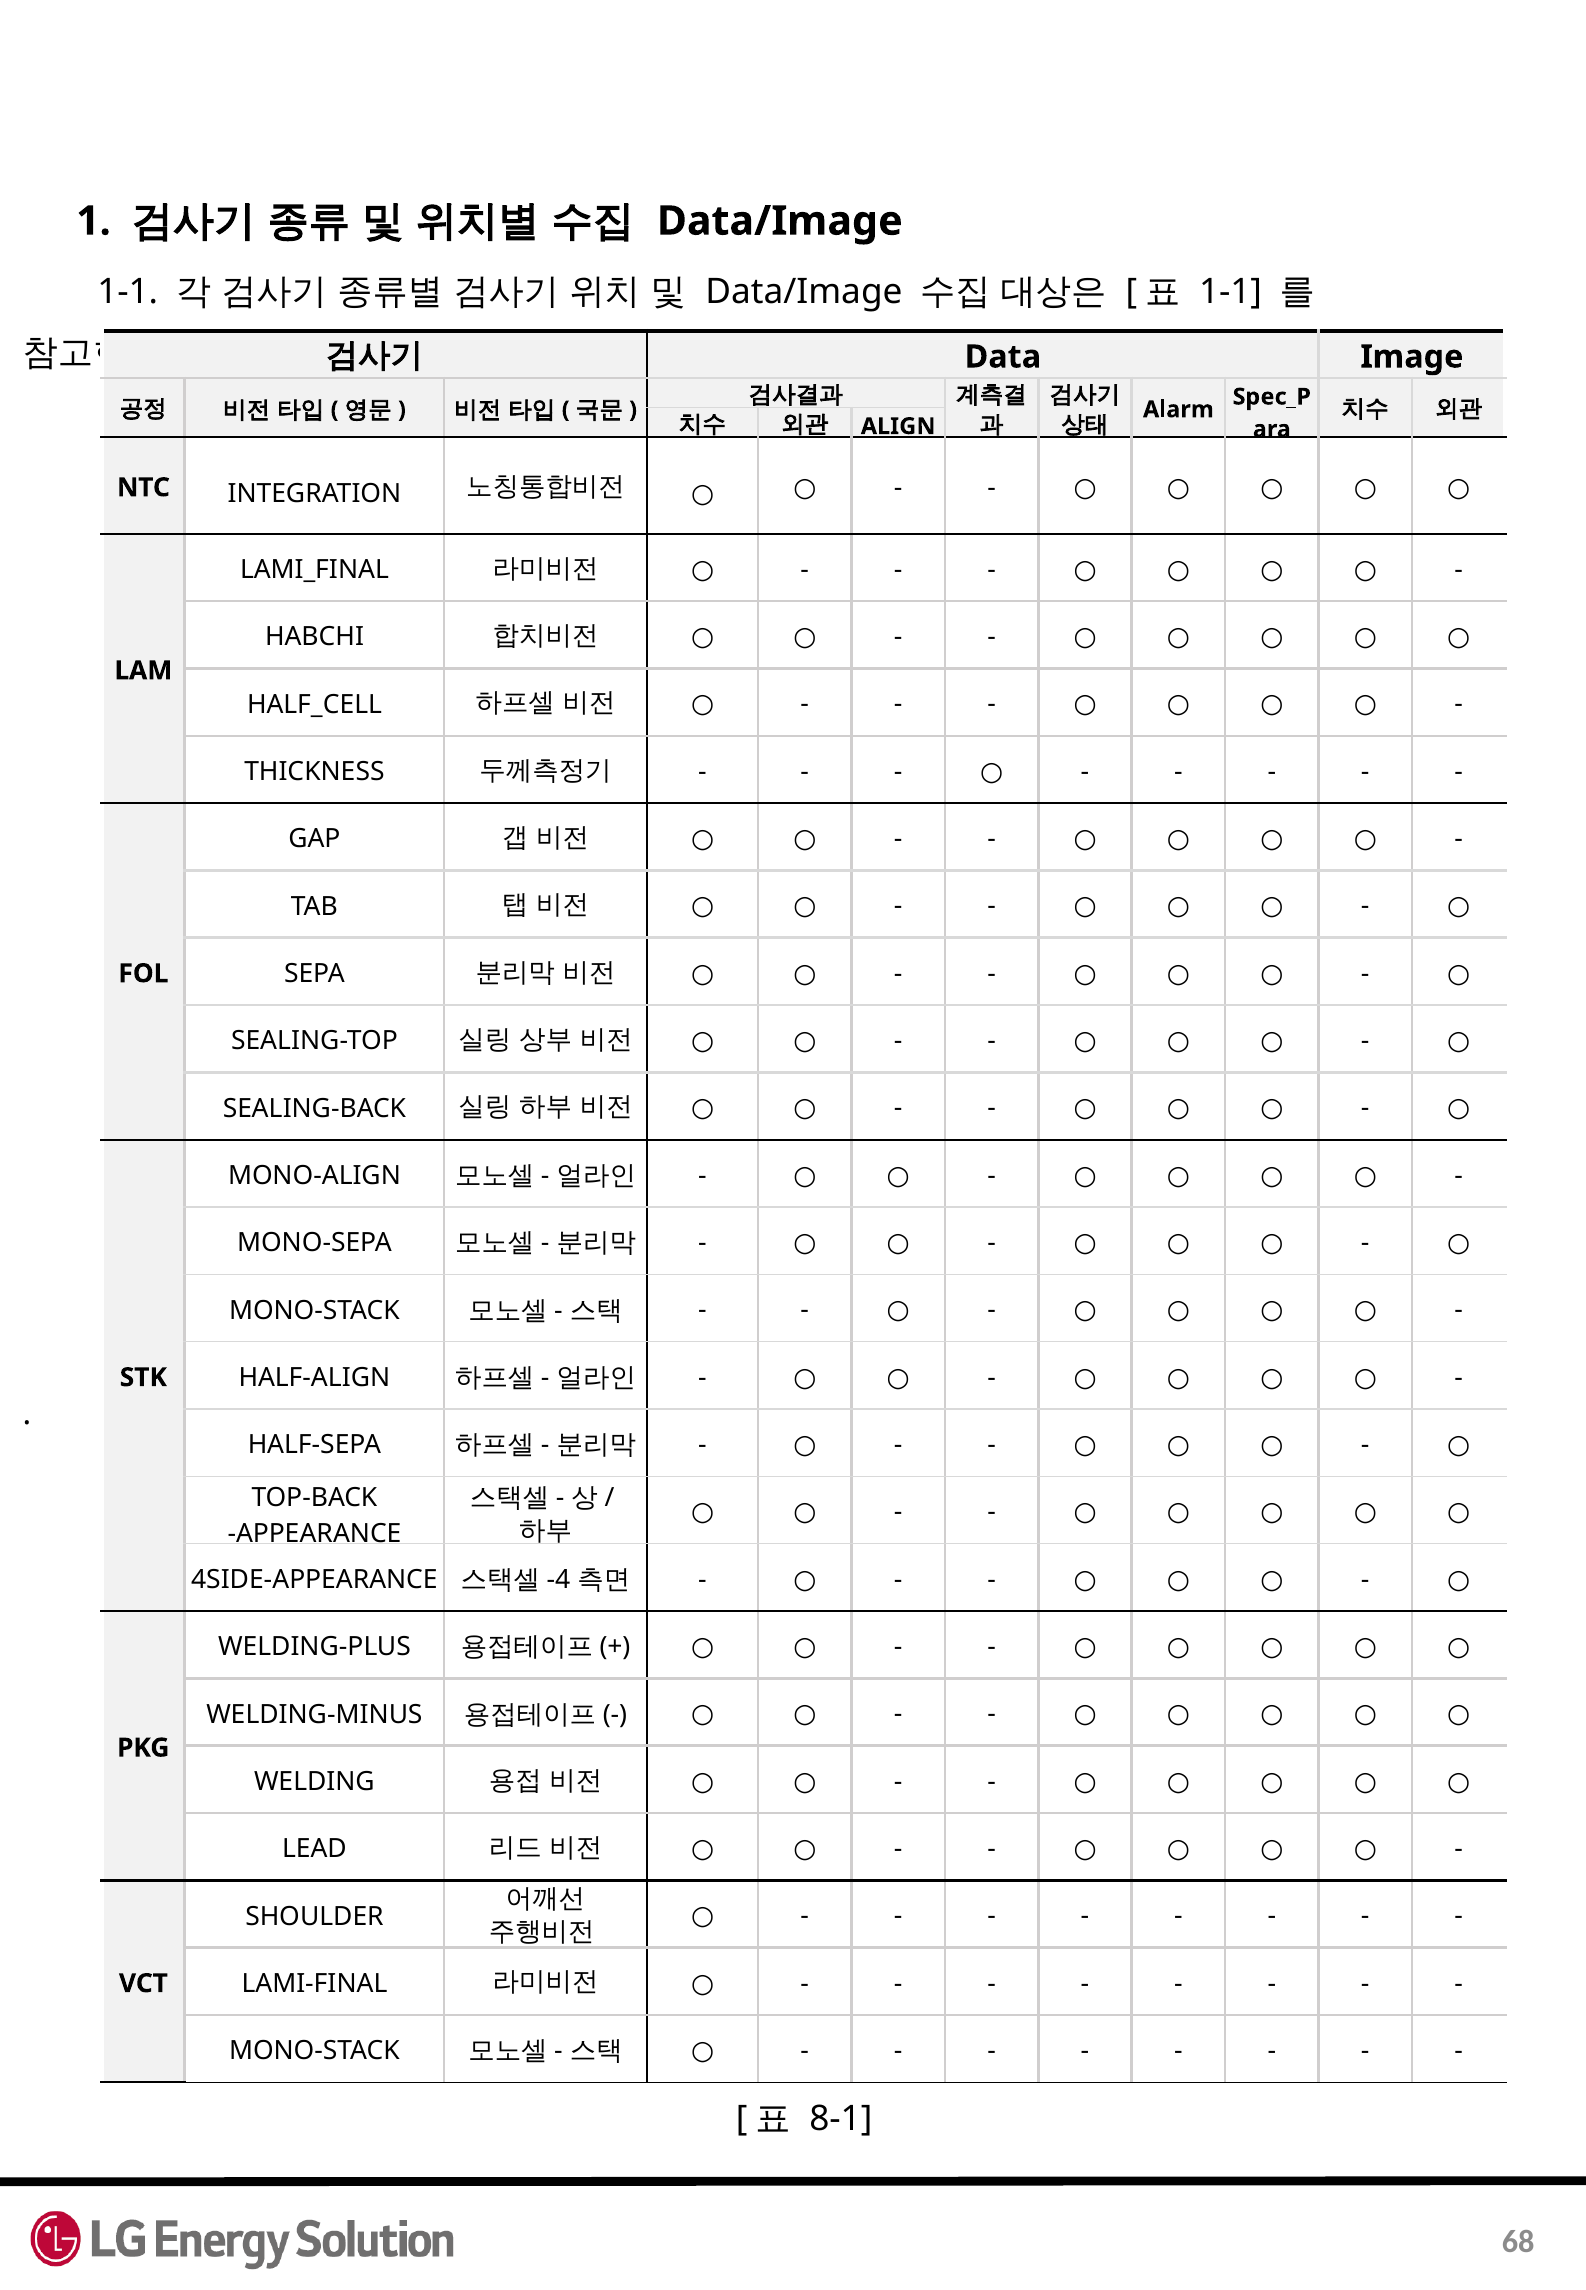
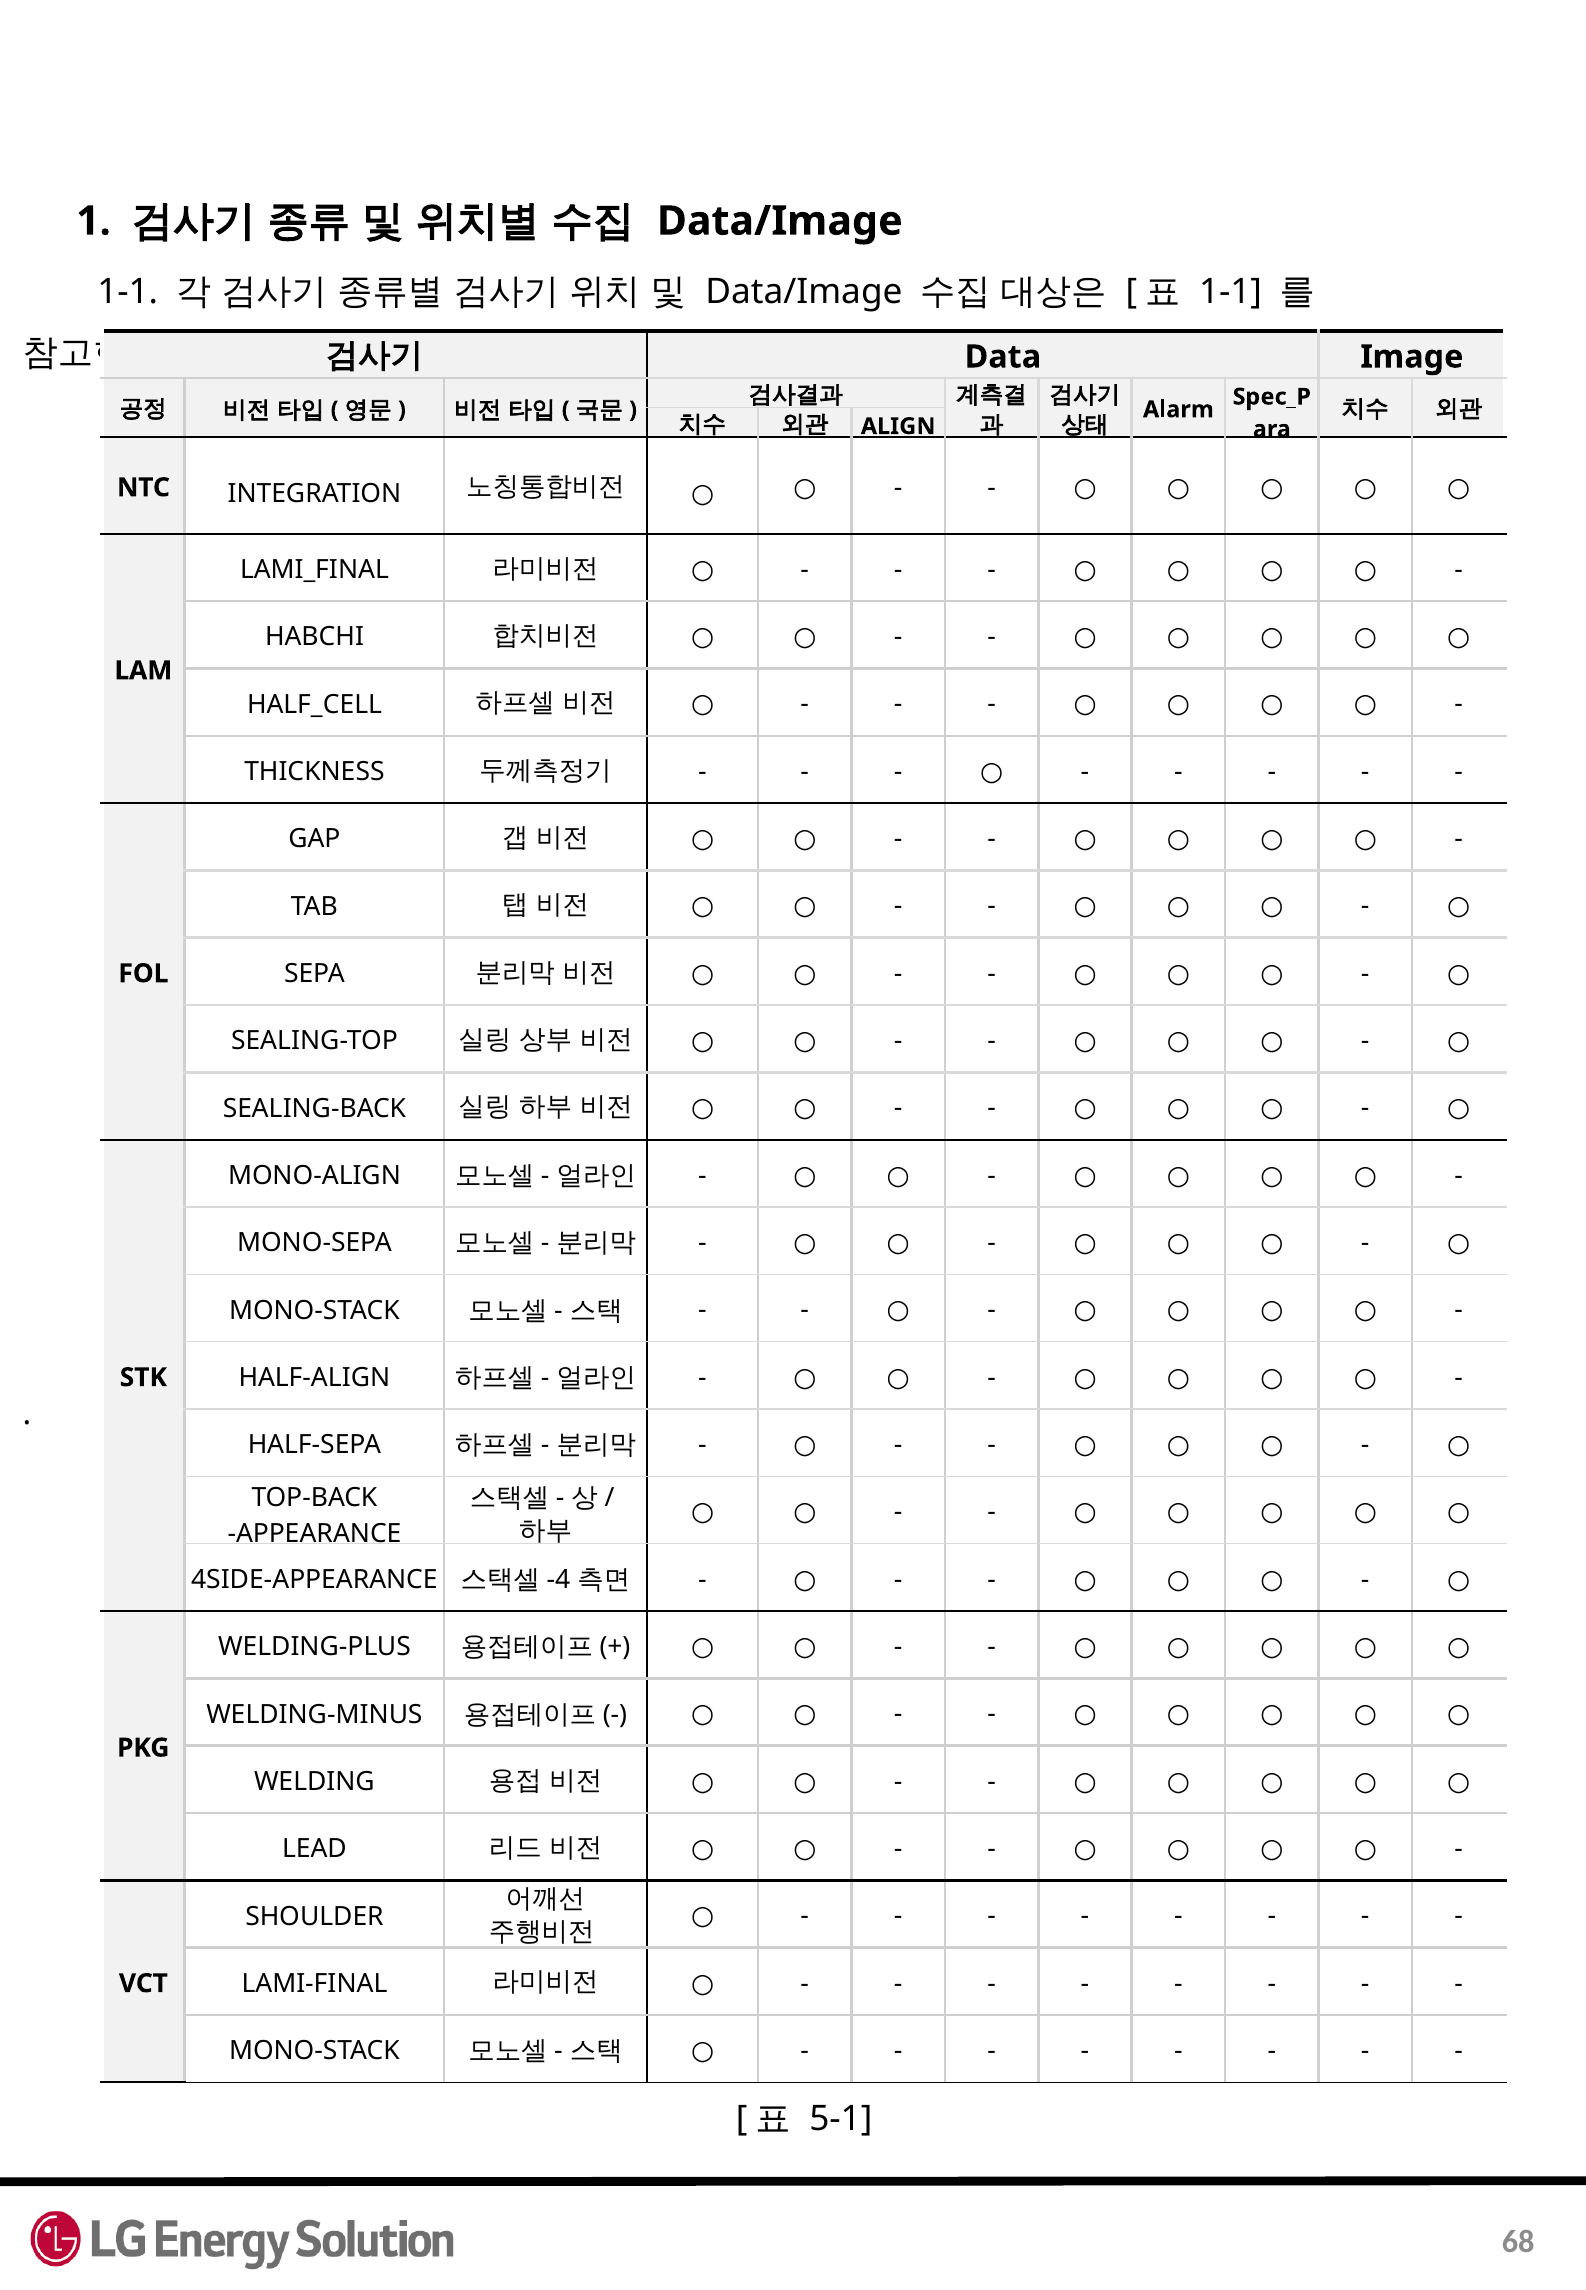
8-1: 8-1 -> 5-1
